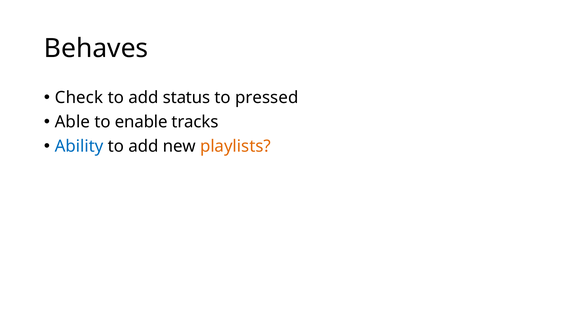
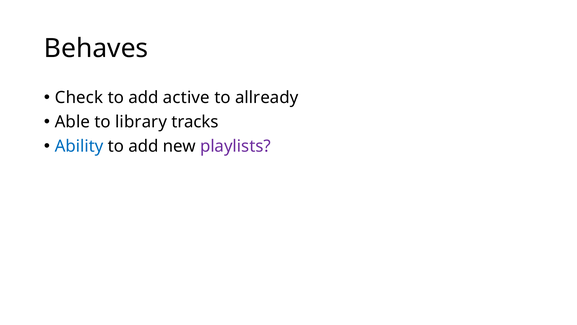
status: status -> active
pressed: pressed -> allready
enable: enable -> library
playlists colour: orange -> purple
